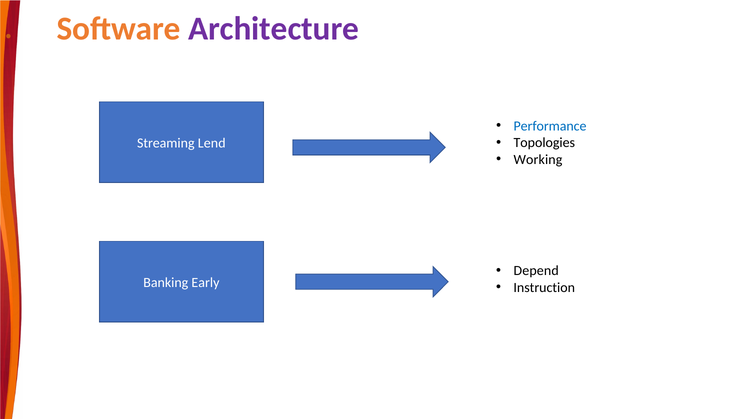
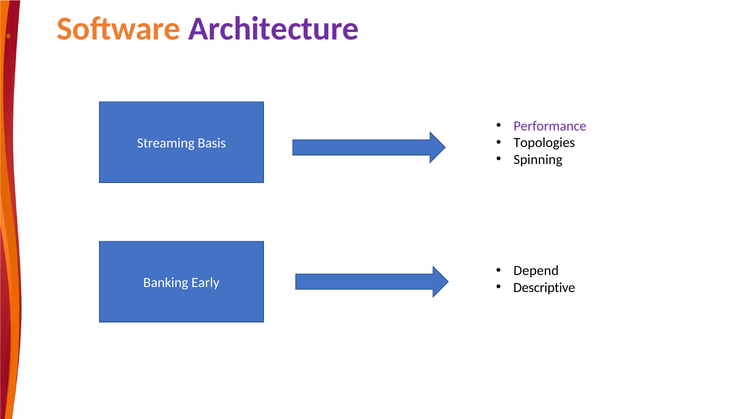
Performance colour: blue -> purple
Lend: Lend -> Basis
Working: Working -> Spinning
Instruction: Instruction -> Descriptive
